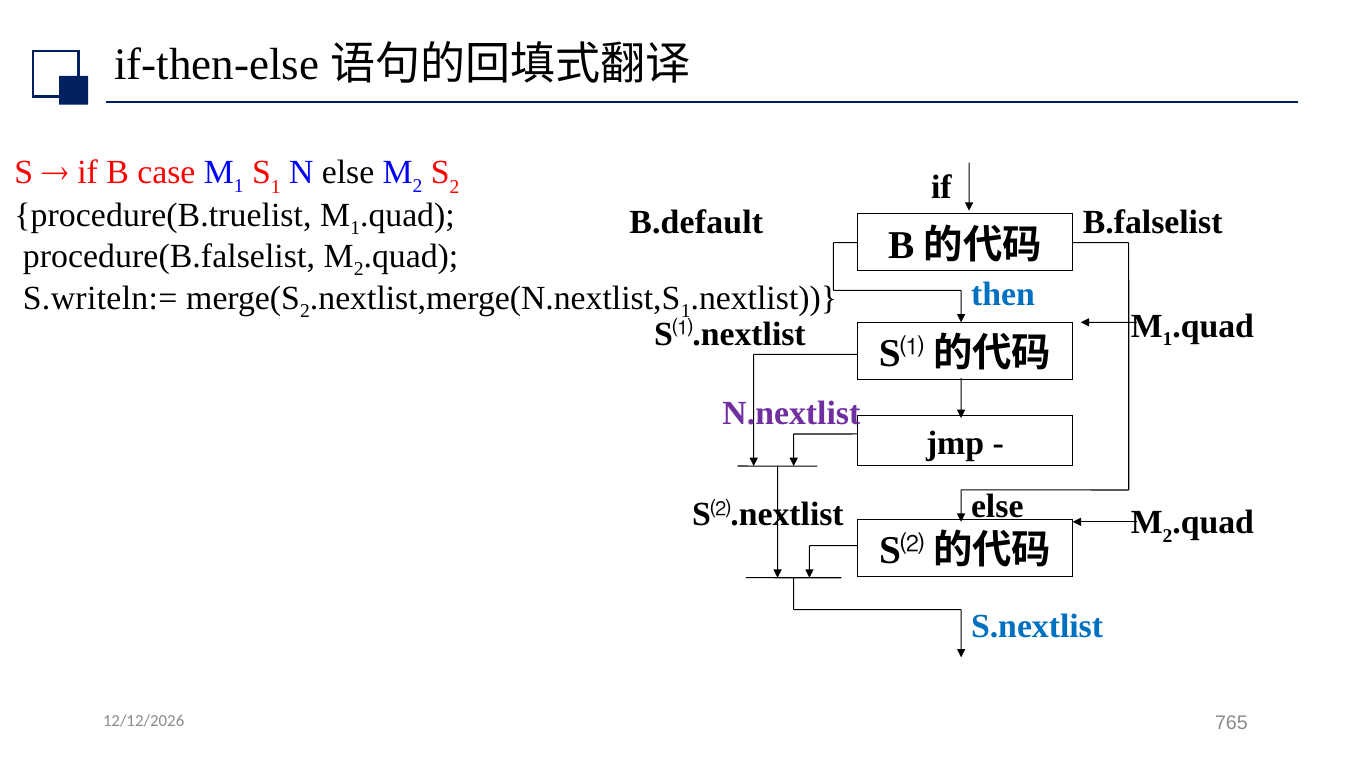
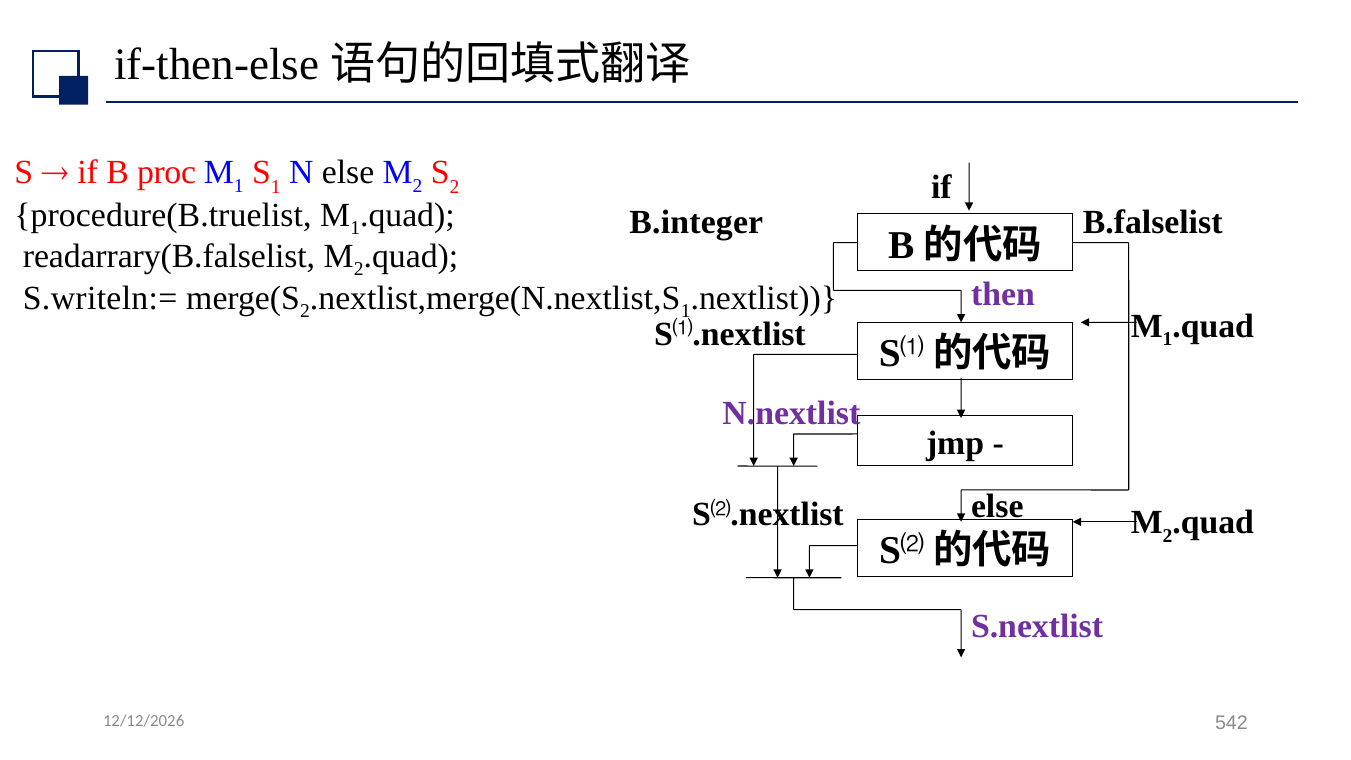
case: case -> proc
B.default: B.default -> B.integer
procedure(B.falselist: procedure(B.falselist -> readarrary(B.falselist
then colour: blue -> purple
S.nextlist colour: blue -> purple
765: 765 -> 542
